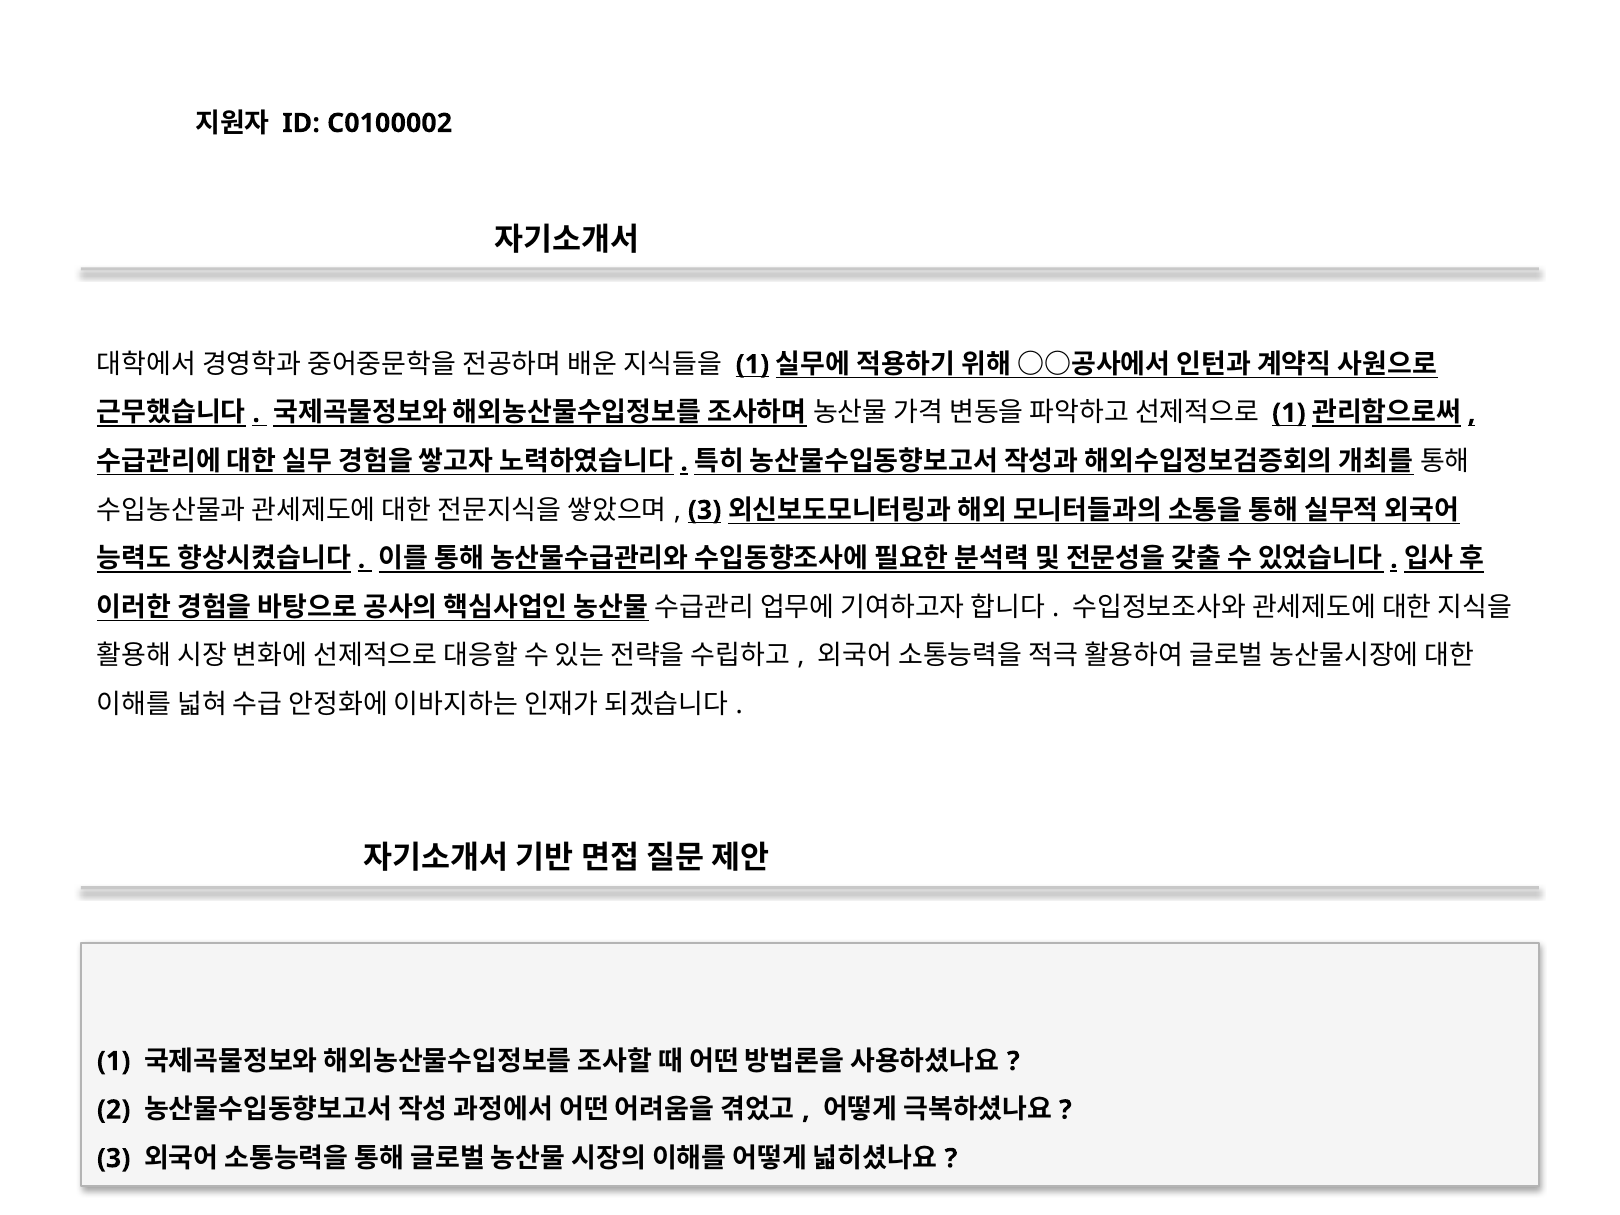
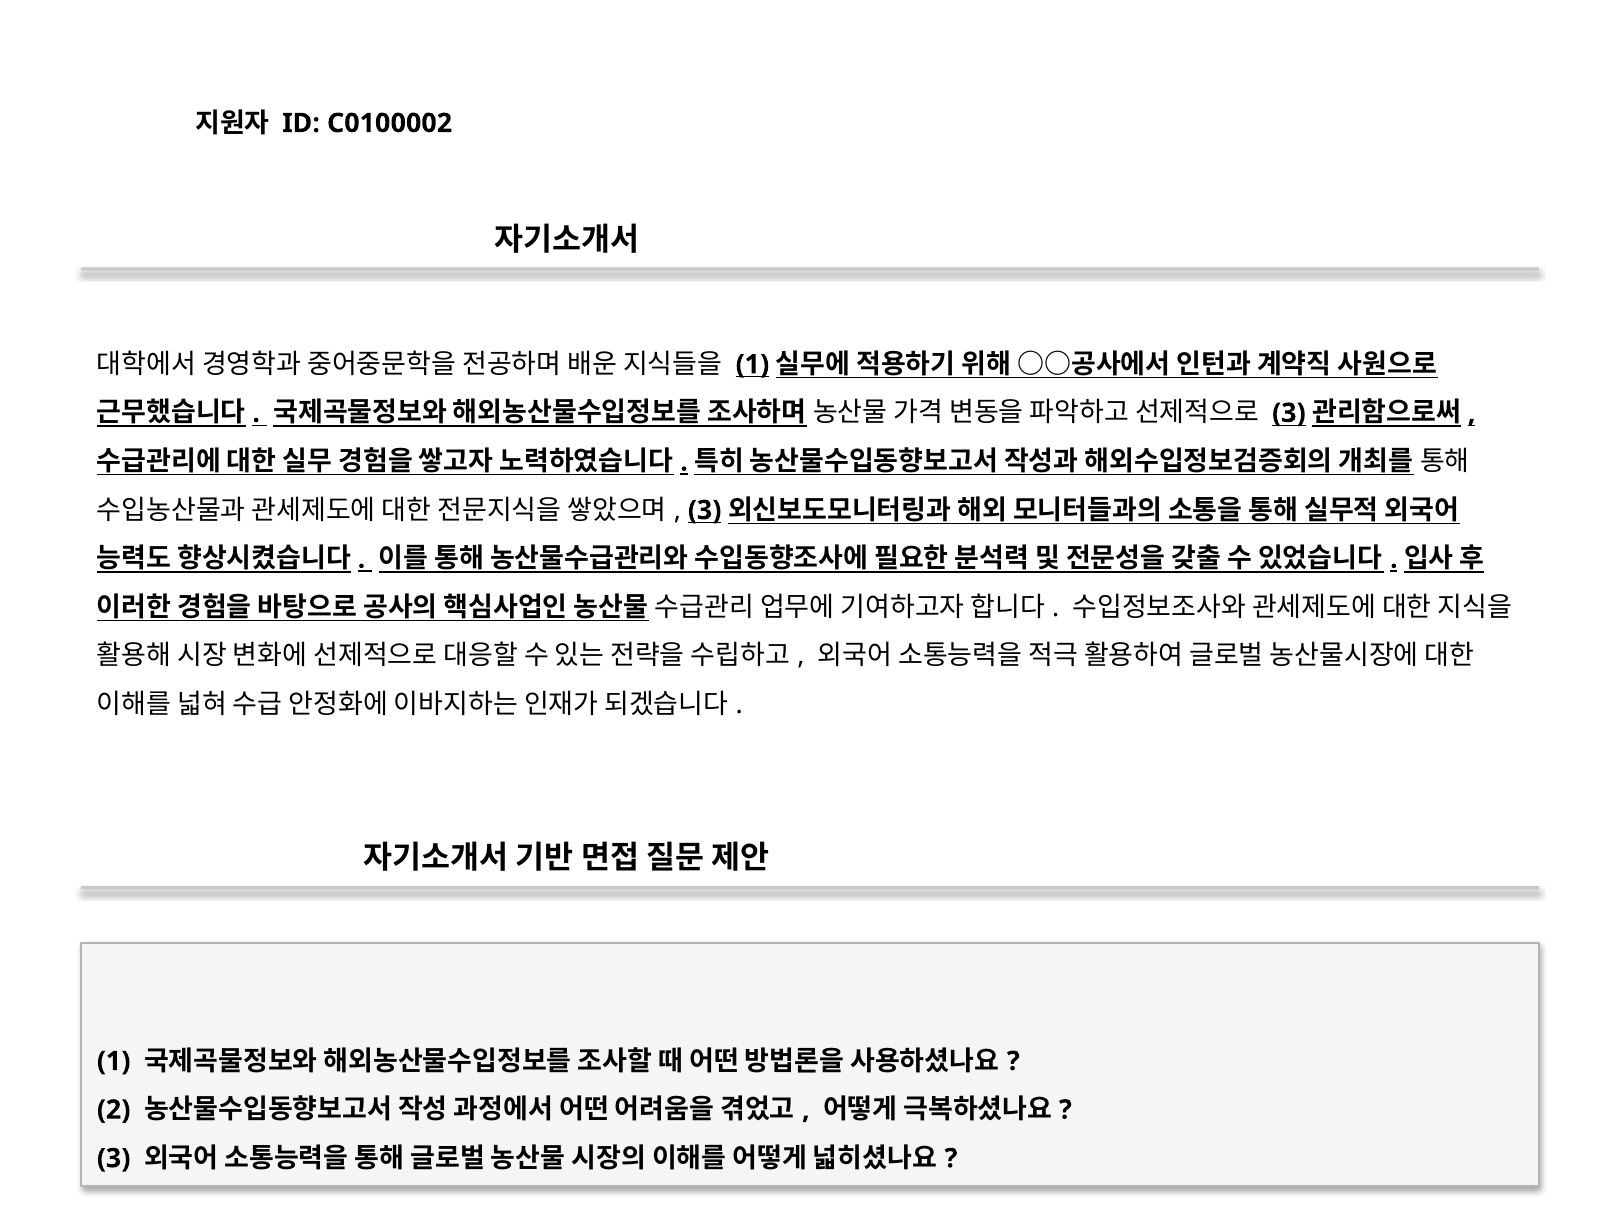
1 at (1289, 413): 1 -> 3
